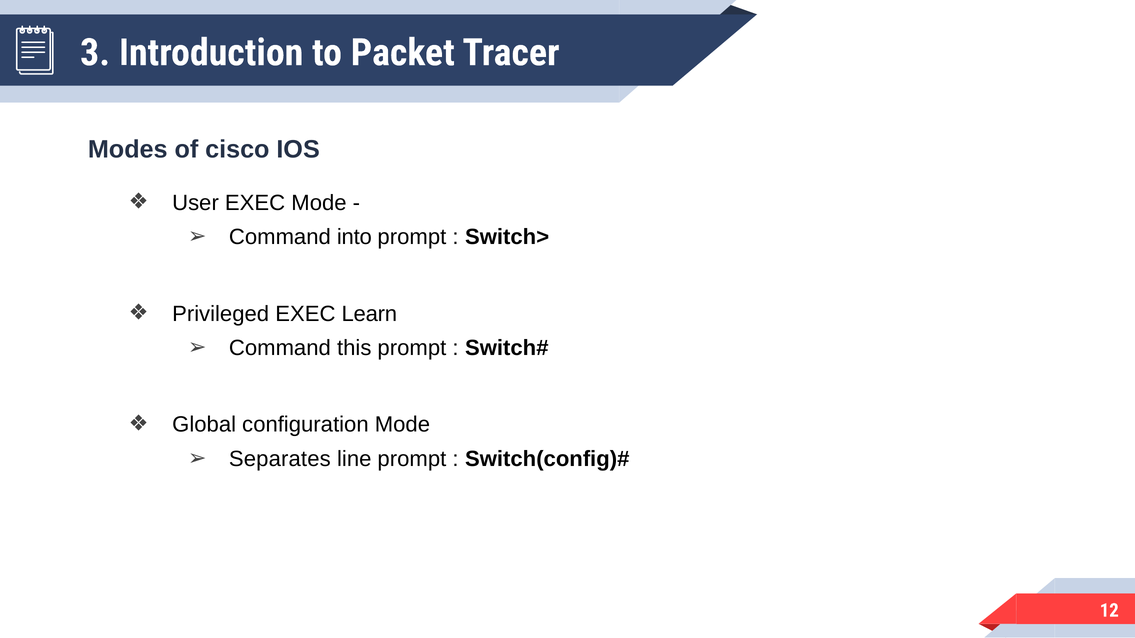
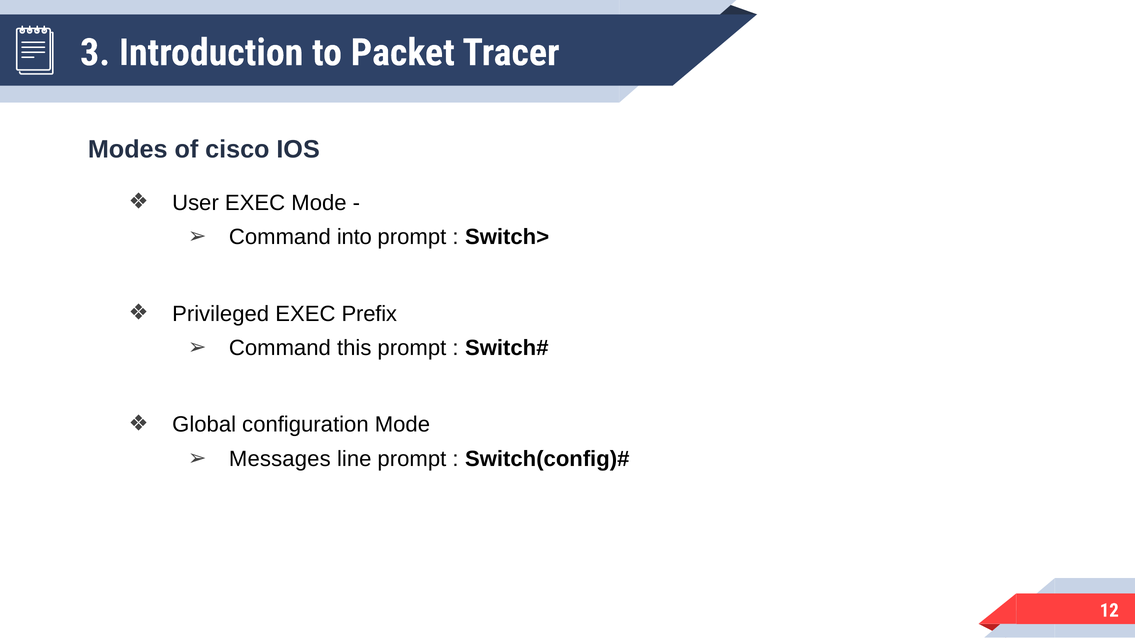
Learn: Learn -> Prefix
Separates: Separates -> Messages
